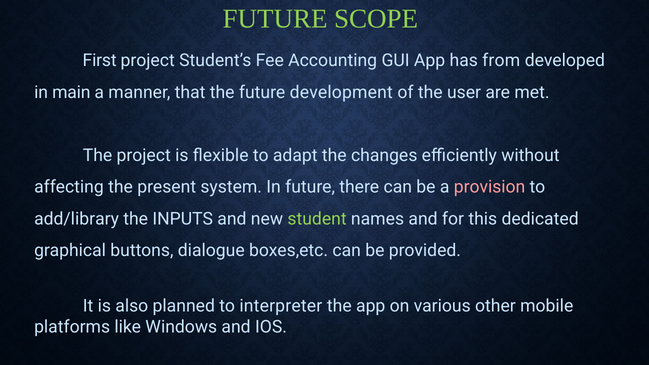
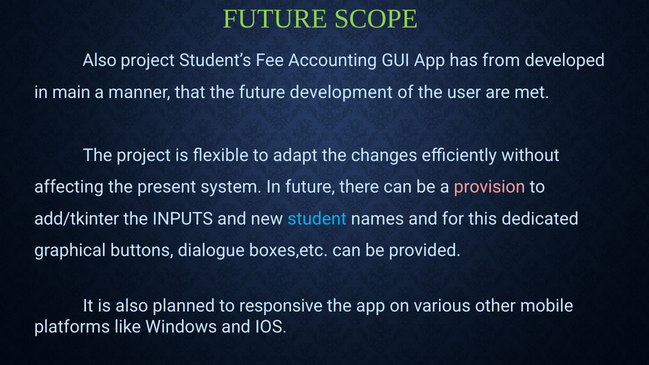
First at (100, 61): First -> Also
add/library: add/library -> add/tkinter
student colour: light green -> light blue
interpreter: interpreter -> responsive
